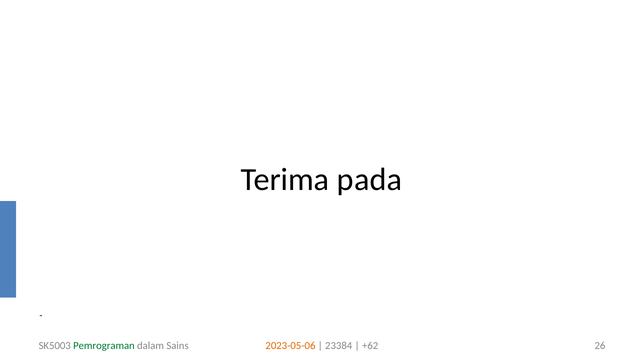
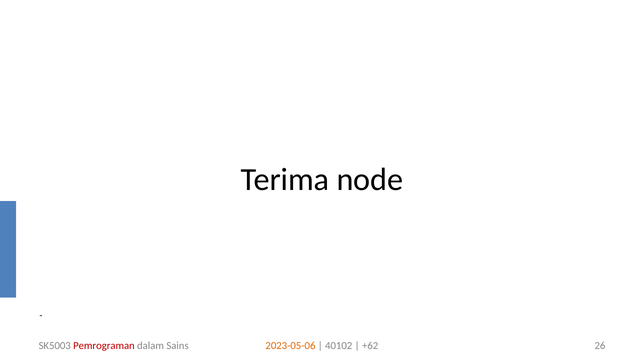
pada: pada -> node
Pemrograman colour: green -> red
23384: 23384 -> 40102
